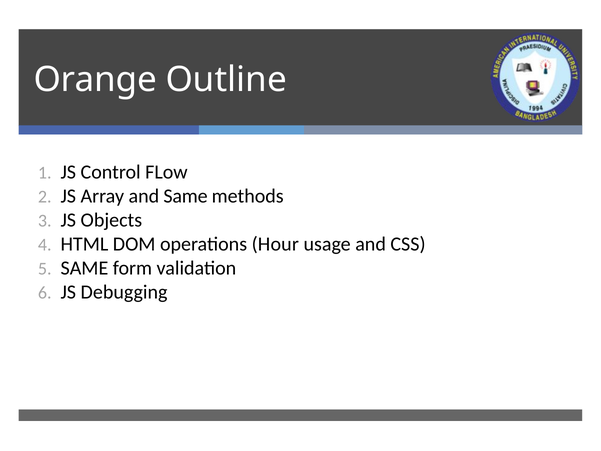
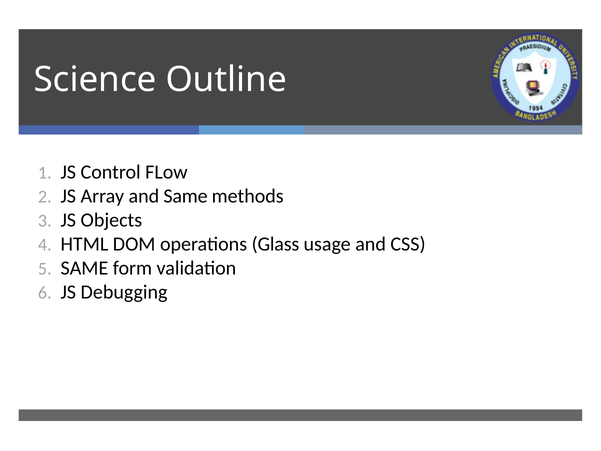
Orange: Orange -> Science
Hour: Hour -> Glass
